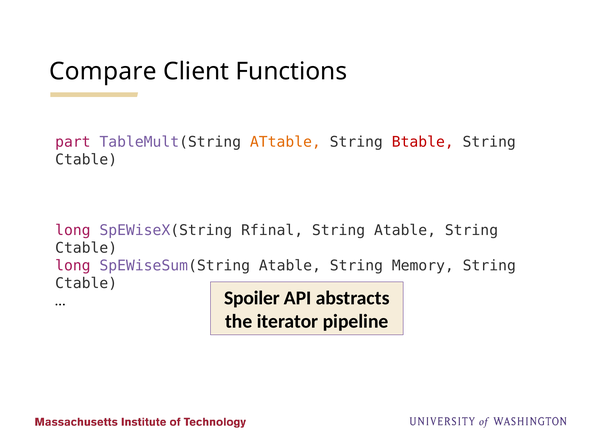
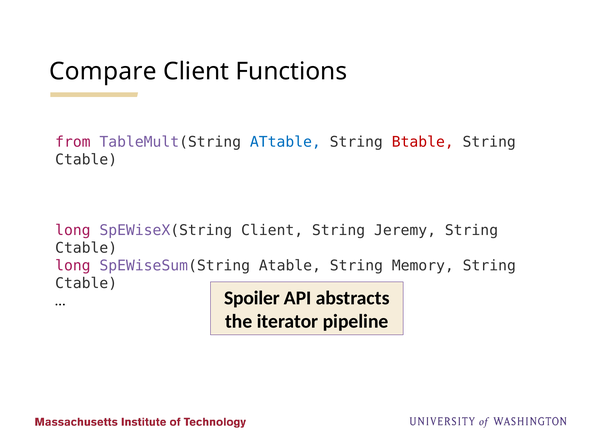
part: part -> from
ATtable colour: orange -> blue
SpEWiseX(String Rfinal: Rfinal -> Client
String Atable: Atable -> Jeremy
